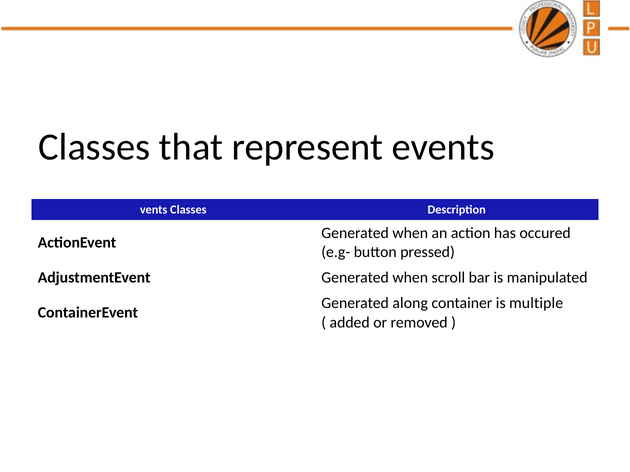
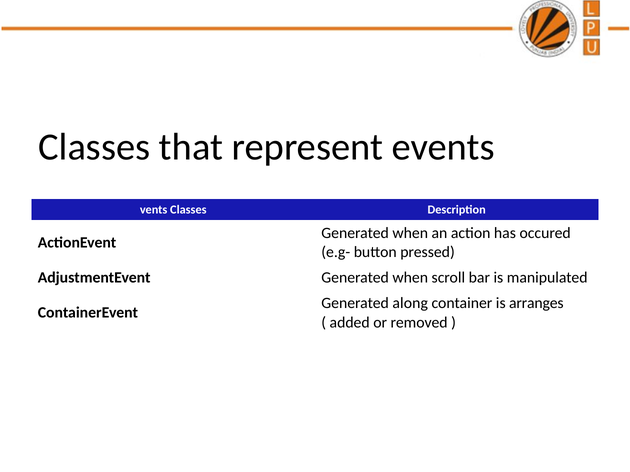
multiple: multiple -> arranges
